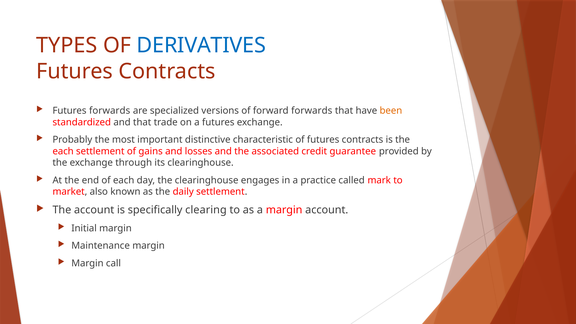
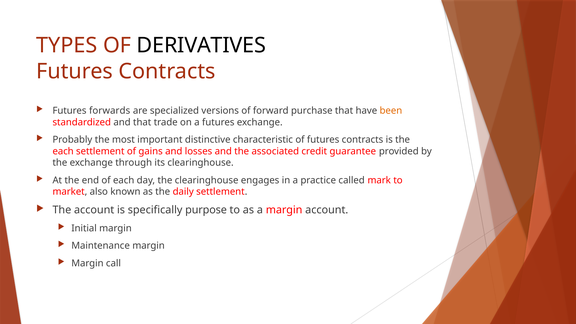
DERIVATIVES colour: blue -> black
forward forwards: forwards -> purchase
clearing: clearing -> purpose
